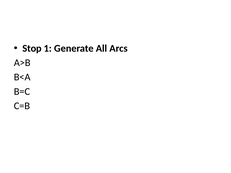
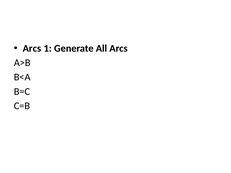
Stop at (32, 48): Stop -> Arcs
